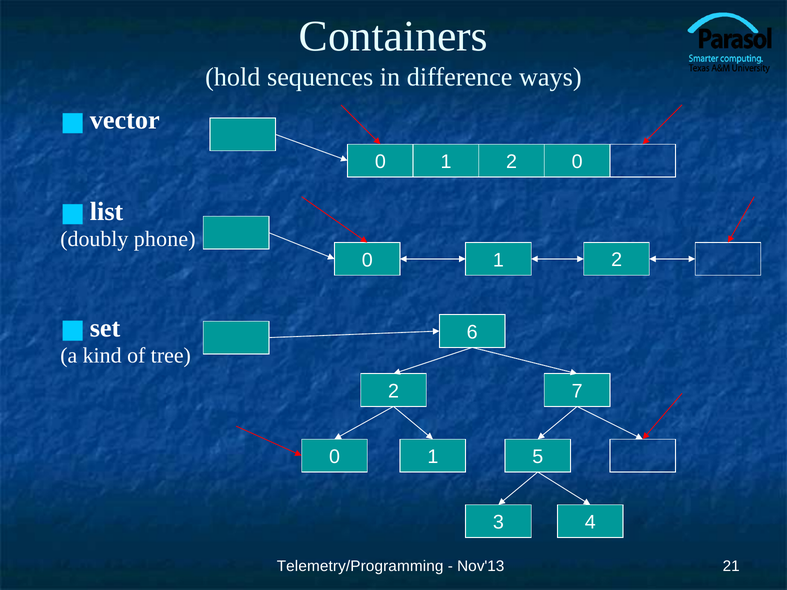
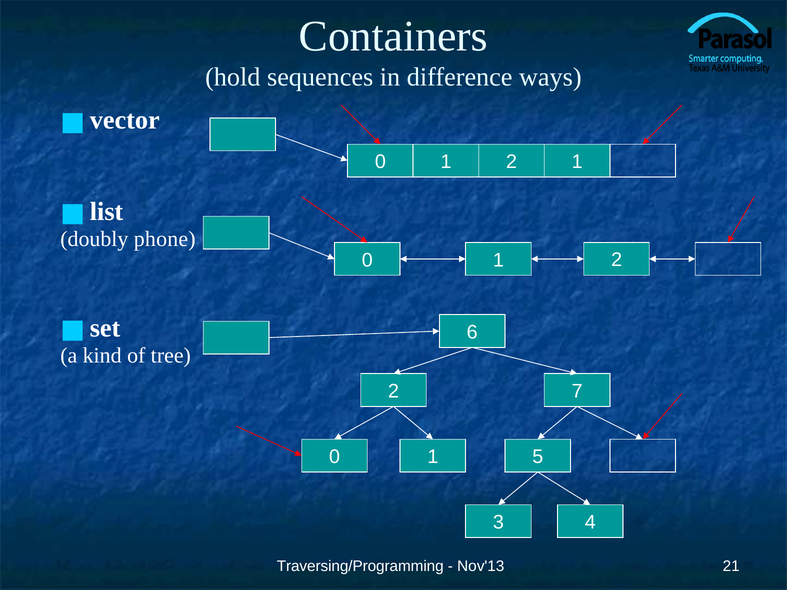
2 0: 0 -> 1
Telemetry/Programming: Telemetry/Programming -> Traversing/Programming
